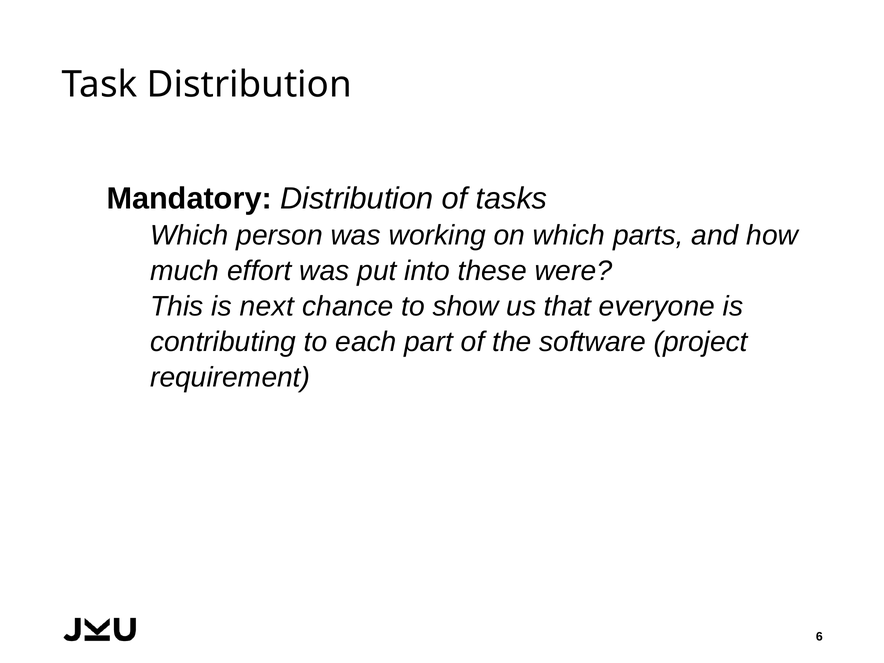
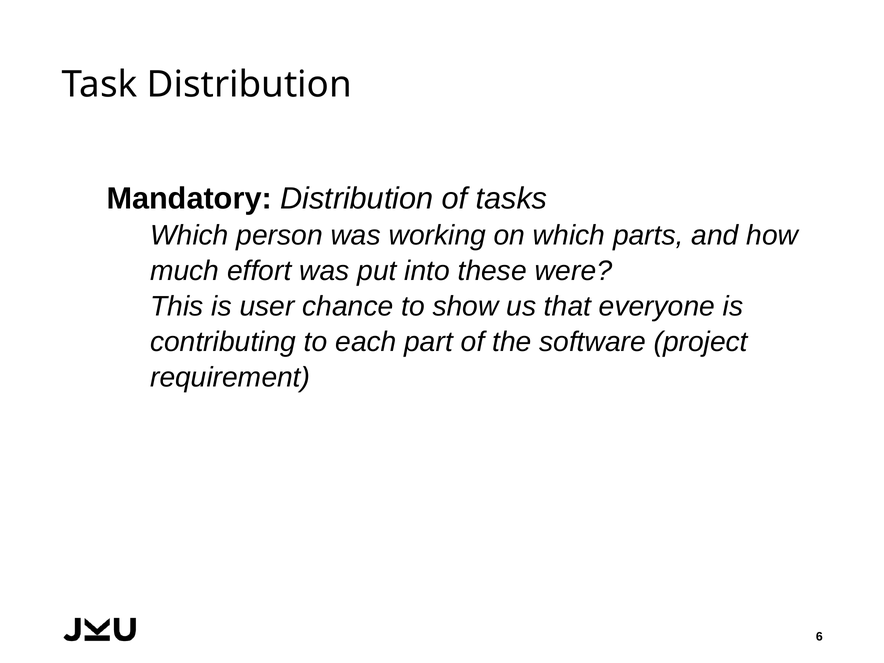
next: next -> user
